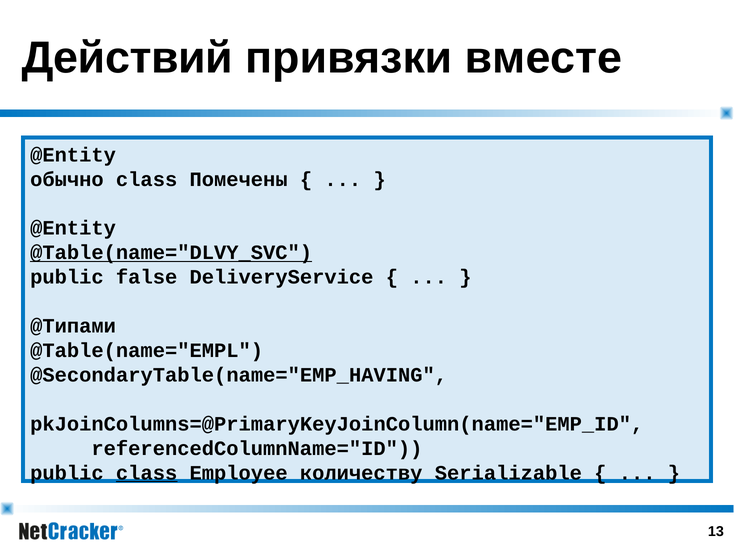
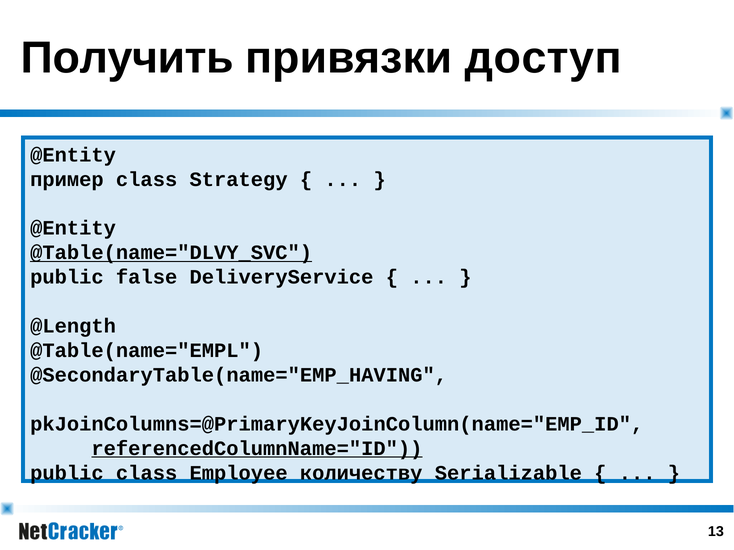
Действий: Действий -> Получить
вместе: вместе -> доступ
обычно: обычно -> пример
Помечены: Помечены -> Strategy
@Типами: @Типами -> @Length
referencedColumnName="ID underline: none -> present
class at (147, 473) underline: present -> none
